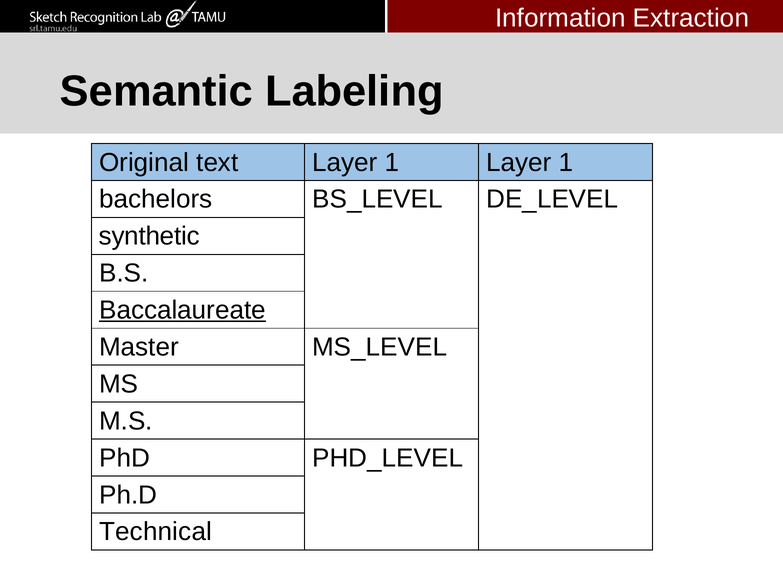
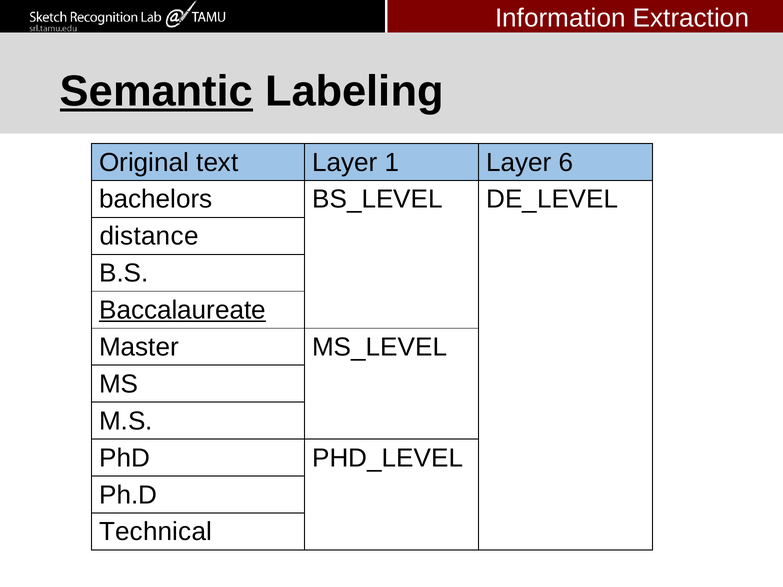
Semantic underline: none -> present
1 Layer 1: 1 -> 6
synthetic: synthetic -> distance
